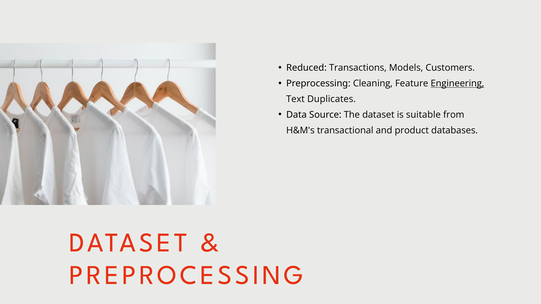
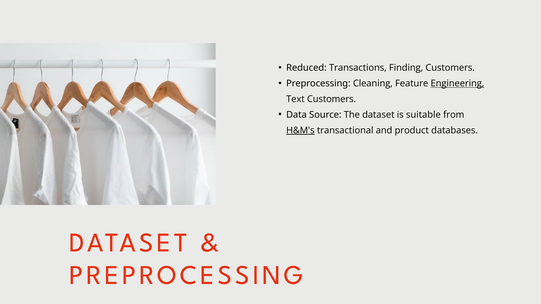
Models: Models -> Finding
Text Duplicates: Duplicates -> Customers
H&M's underline: none -> present
